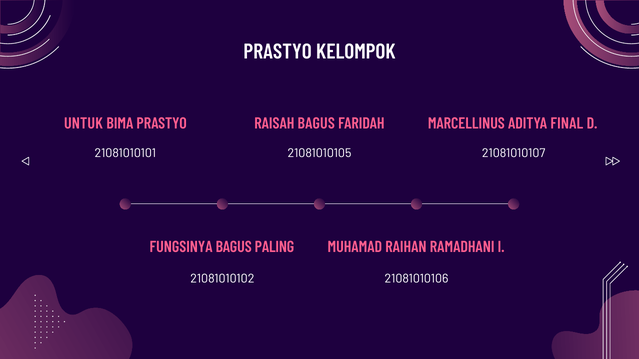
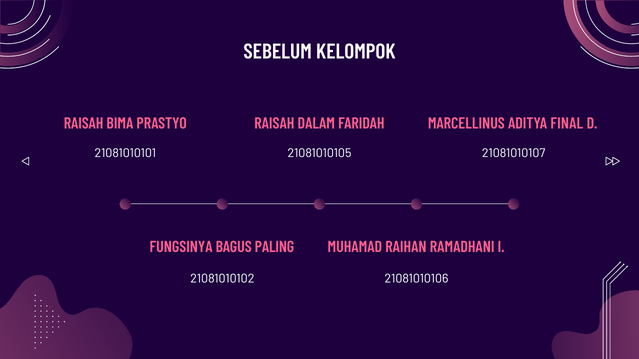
PRASTYO at (278, 52): PRASTYO -> SEBELUM
UNTUK at (83, 124): UNTUK -> RAISAH
RAISAH BAGUS: BAGUS -> DALAM
